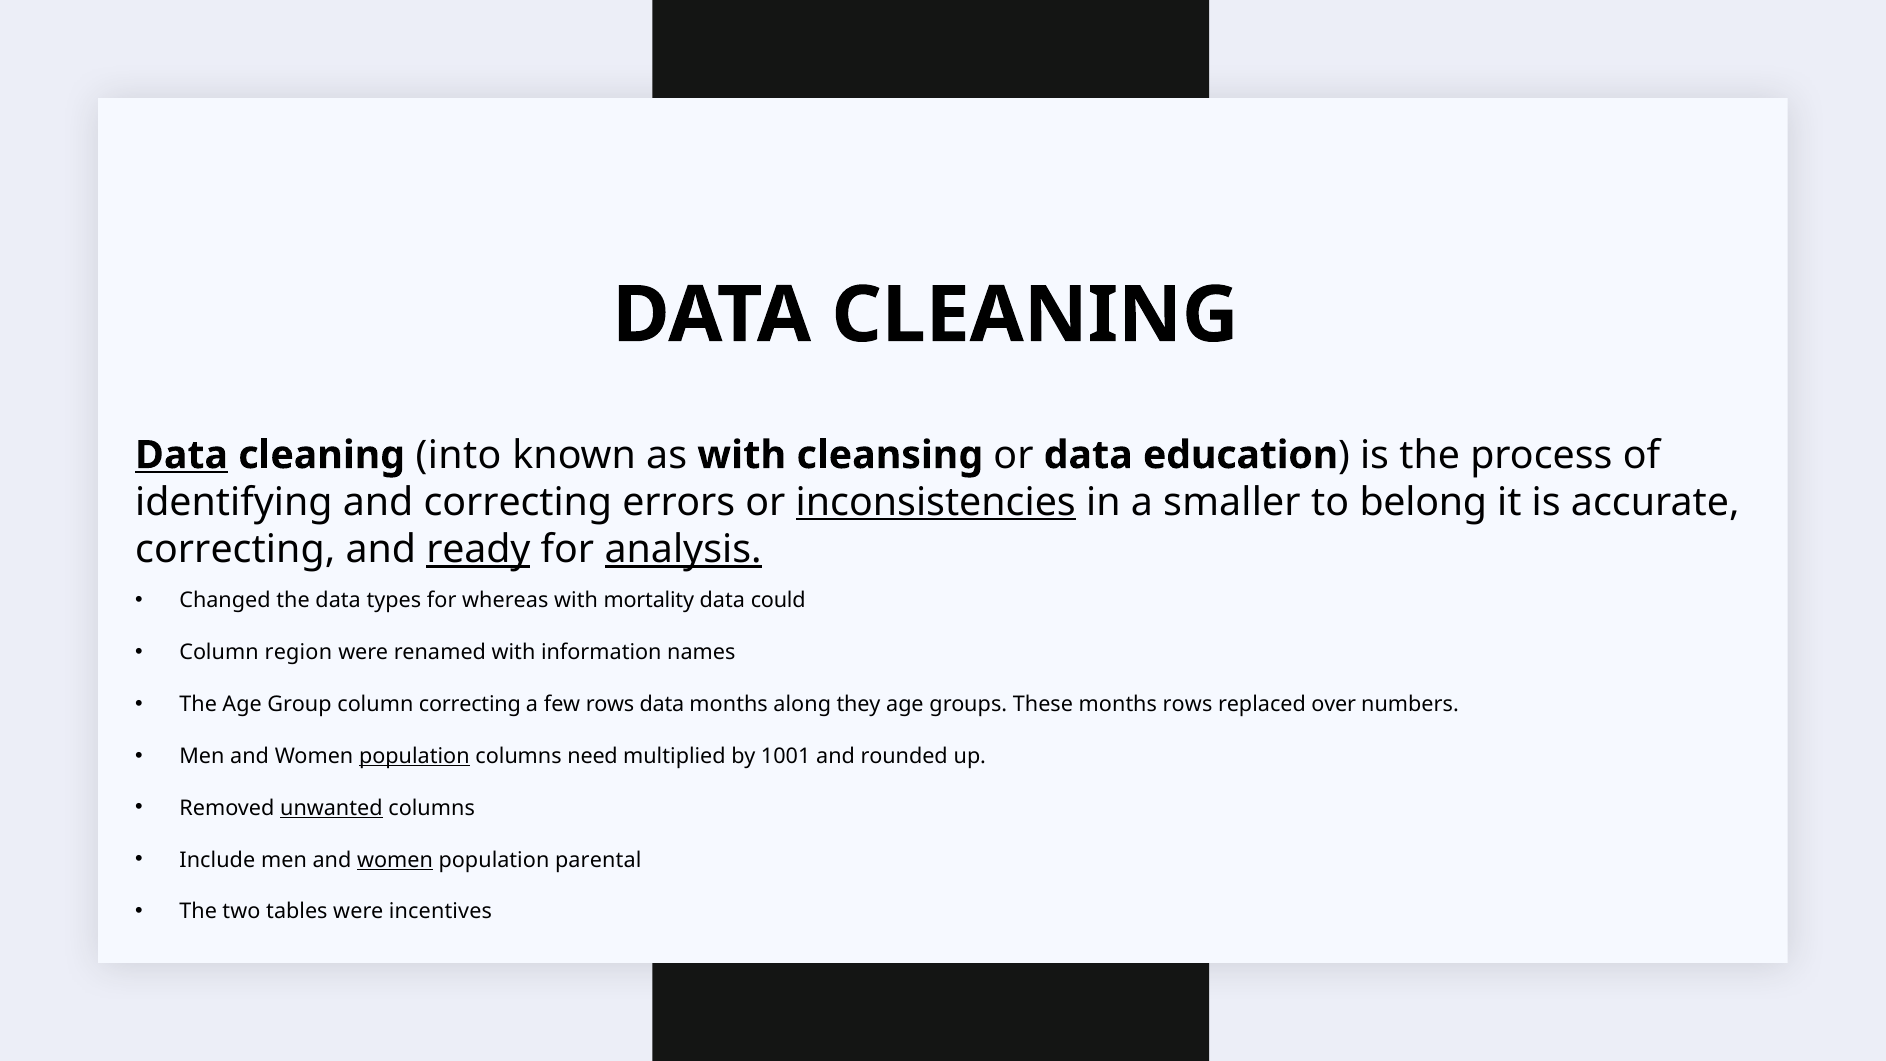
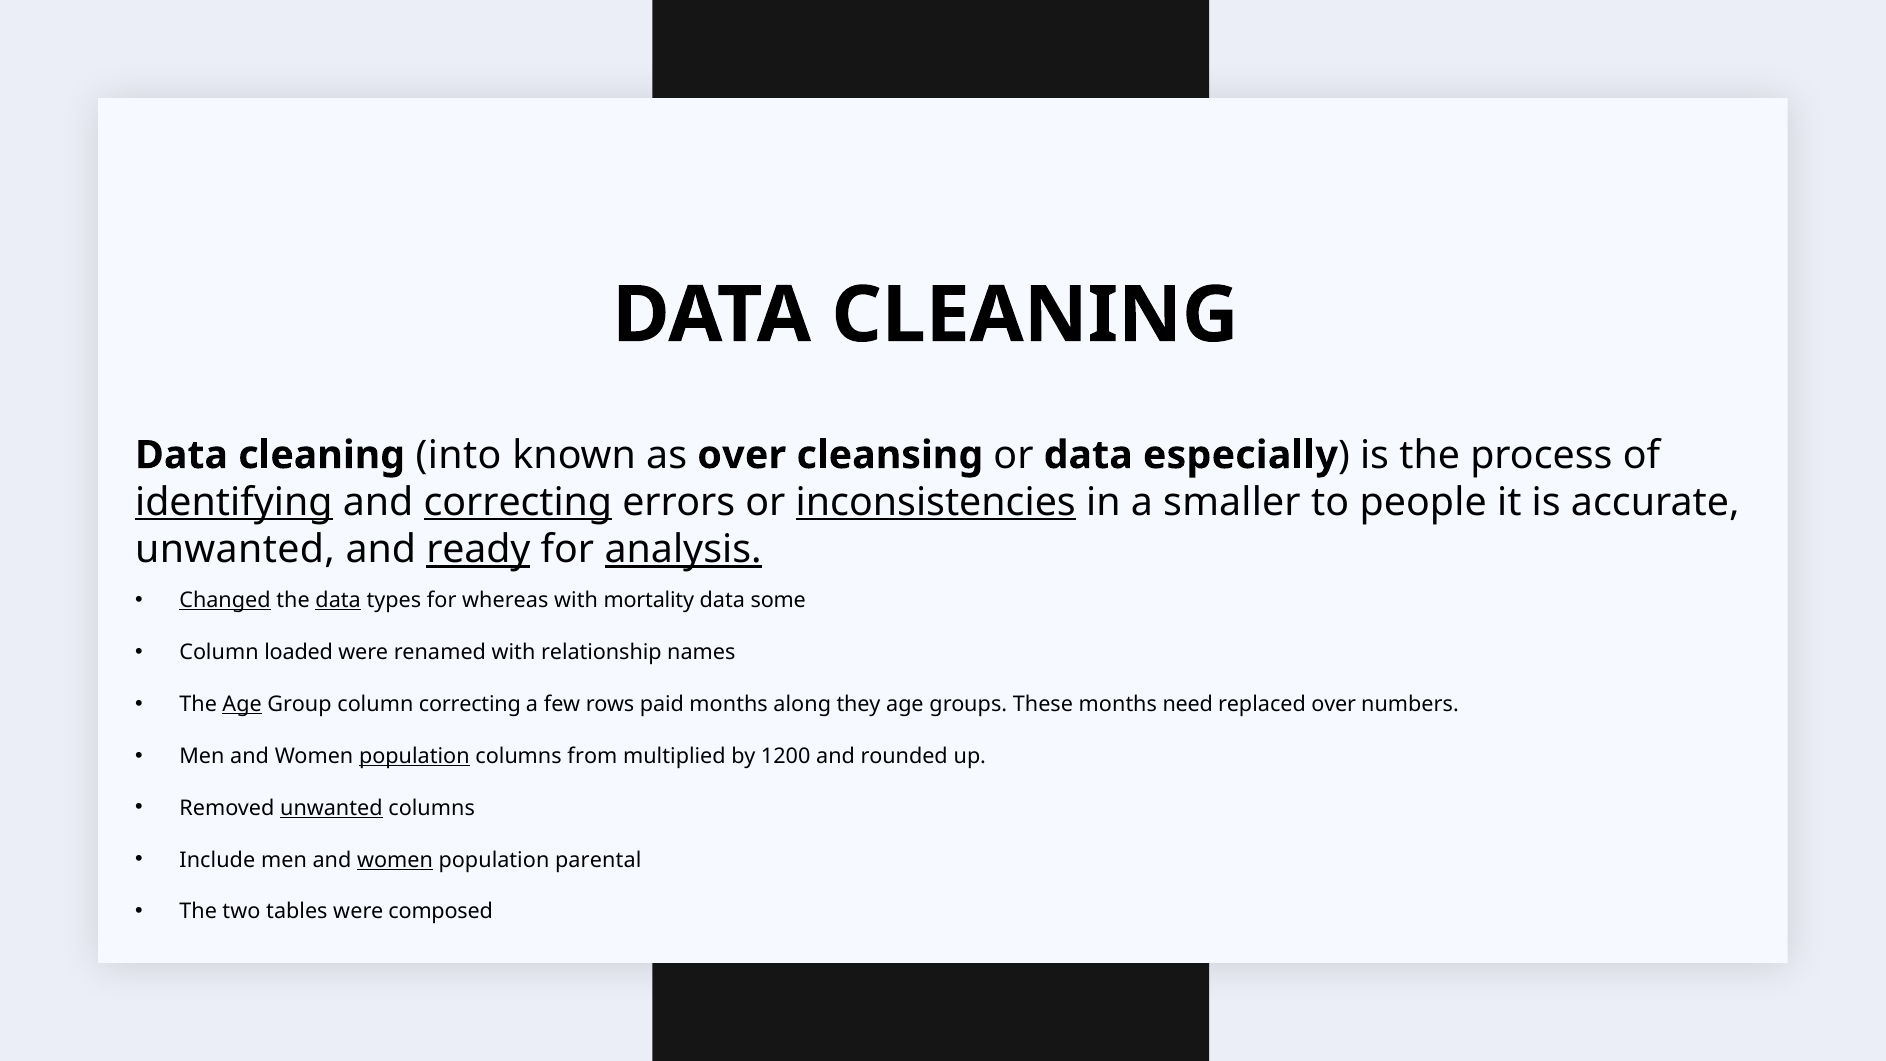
Data at (182, 455) underline: present -> none
as with: with -> over
education: education -> especially
identifying underline: none -> present
correcting at (518, 502) underline: none -> present
belong: belong -> people
correcting at (235, 549): correcting -> unwanted
Changed underline: none -> present
data at (338, 600) underline: none -> present
could: could -> some
region: region -> loaded
information: information -> relationship
Age at (242, 704) underline: none -> present
rows data: data -> paid
months rows: rows -> need
need: need -> from
1001: 1001 -> 1200
incentives: incentives -> composed
